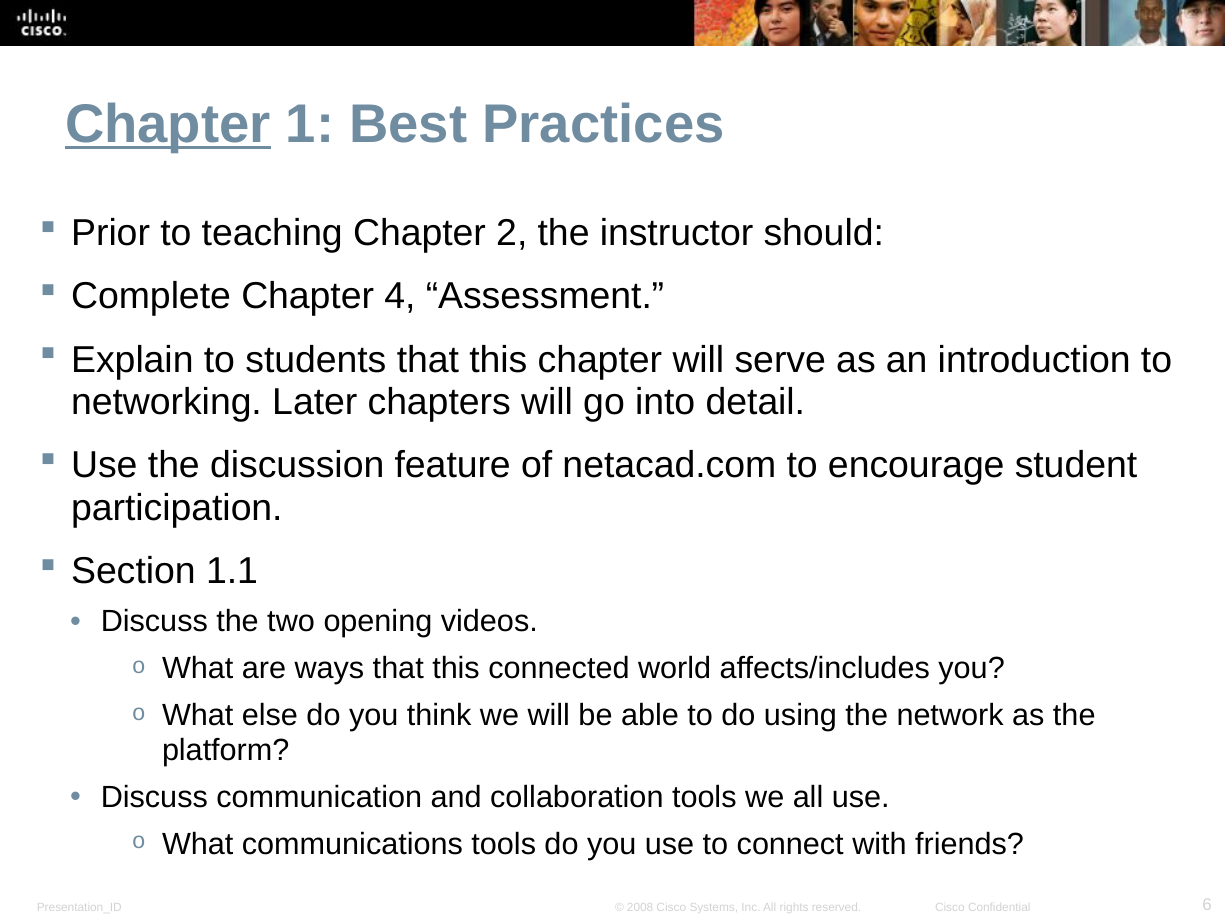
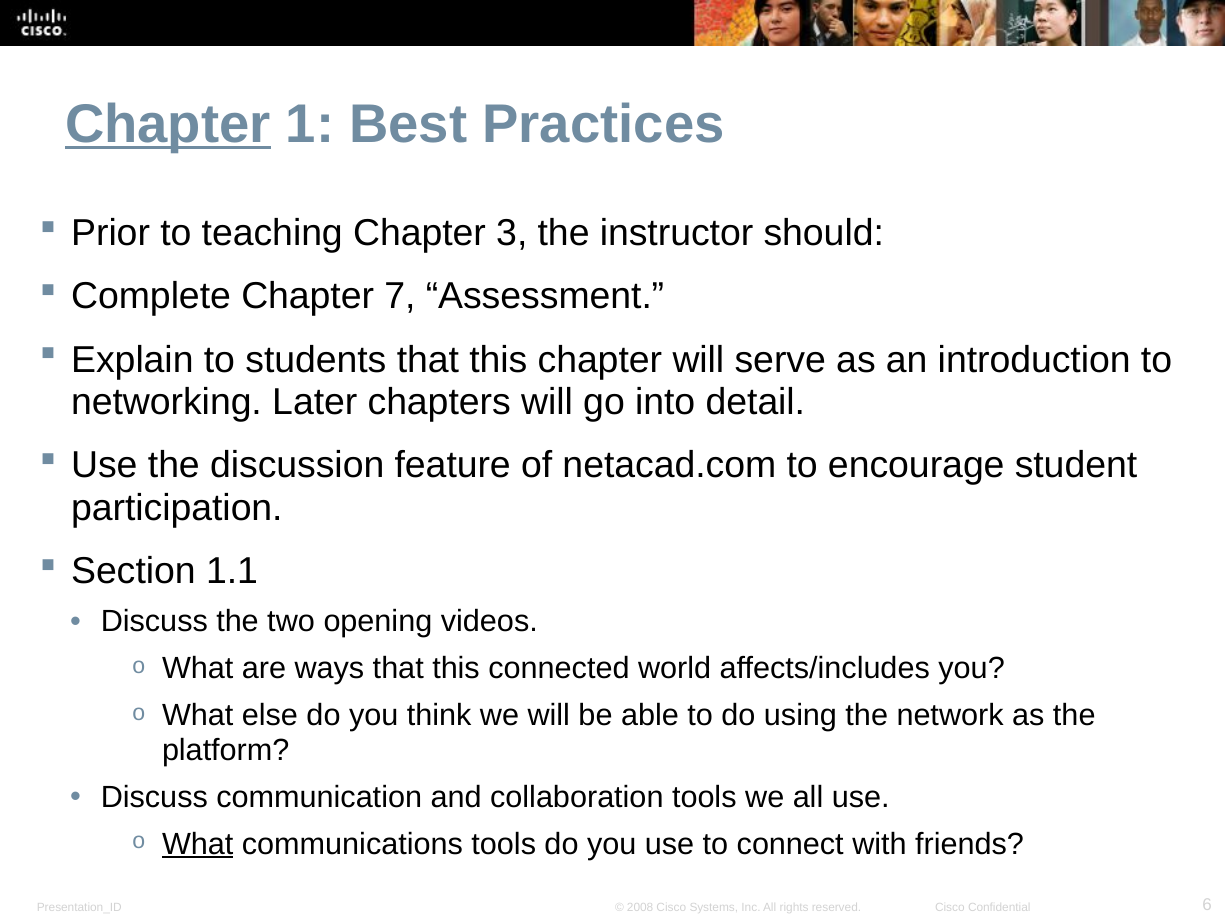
2: 2 -> 3
4: 4 -> 7
What at (198, 844) underline: none -> present
